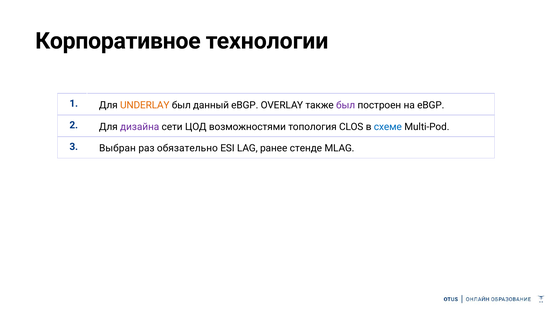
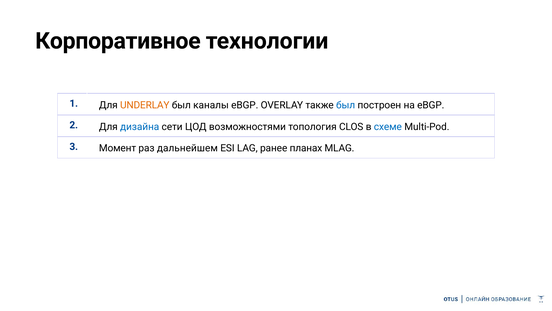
данный: данный -> каналы
был at (346, 105) colour: purple -> blue
дизайна colour: purple -> blue
Выбран: Выбран -> Момент
обязательно: обязательно -> дальнейшем
стенде: стенде -> планах
